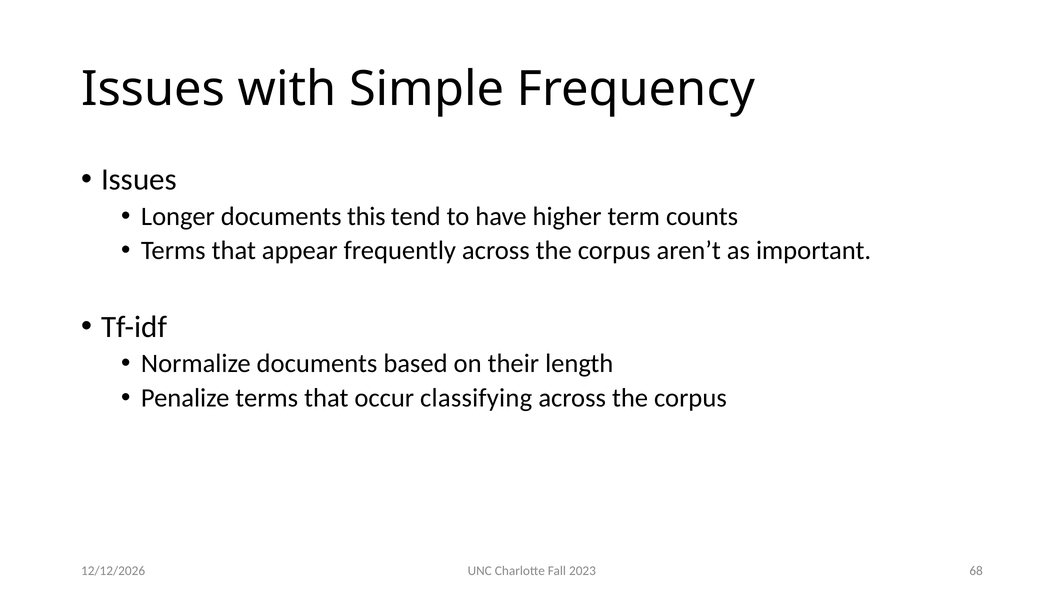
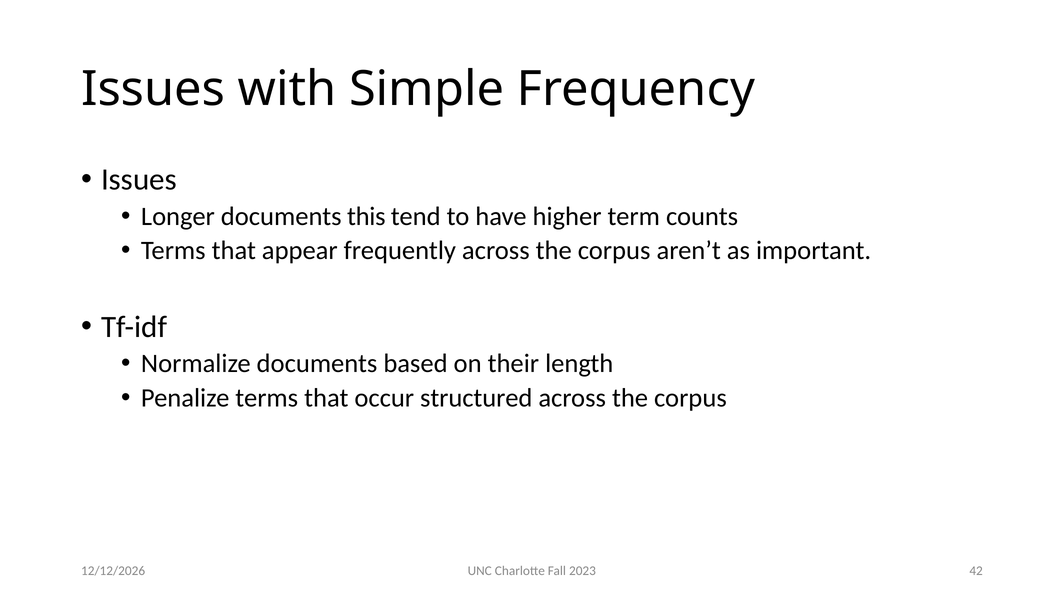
classifying: classifying -> structured
68: 68 -> 42
